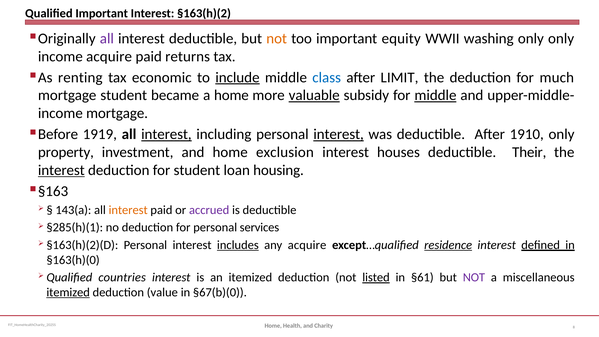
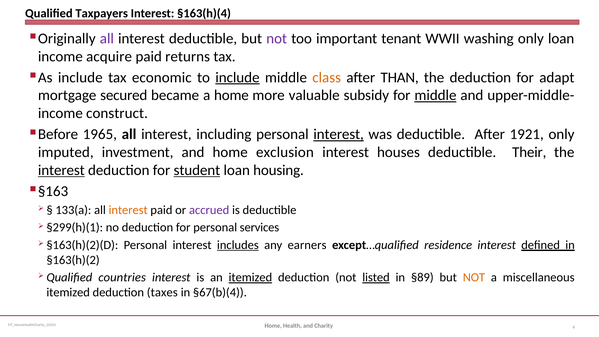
Qualified Important: Important -> Taxpayers
§163(h)(2: §163(h)(2 -> §163(h)(4
not at (277, 38) colour: orange -> purple
equity: equity -> tenant
only only: only -> loan
renting at (80, 77): renting -> include
class colour: blue -> orange
LIMIT: LIMIT -> THAN
much: much -> adapt
mortgage student: student -> secured
valuable underline: present -> none
income mortgage: mortgage -> construct
1919: 1919 -> 1965
interest at (166, 134) underline: present -> none
1910: 1910 -> 1921
property: property -> imputed
student at (197, 170) underline: none -> present
143(a: 143(a -> 133(a
§285(h)(1: §285(h)(1 -> §299(h)(1
any acquire: acquire -> earners
residence underline: present -> none
§163(h)(0: §163(h)(0 -> §163(h)(2
itemized at (250, 277) underline: none -> present
§61: §61 -> §89
NOT at (474, 277) colour: purple -> orange
itemized at (68, 292) underline: present -> none
value: value -> taxes
§67(b)(0: §67(b)(0 -> §67(b)(4
